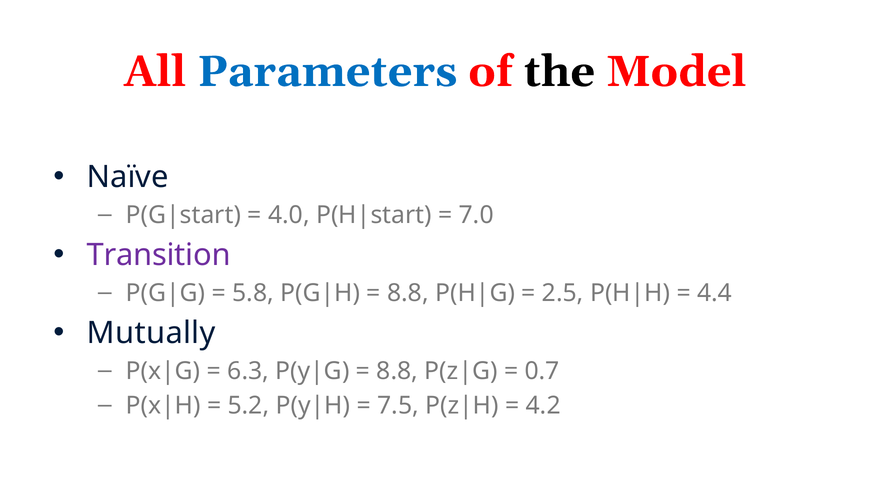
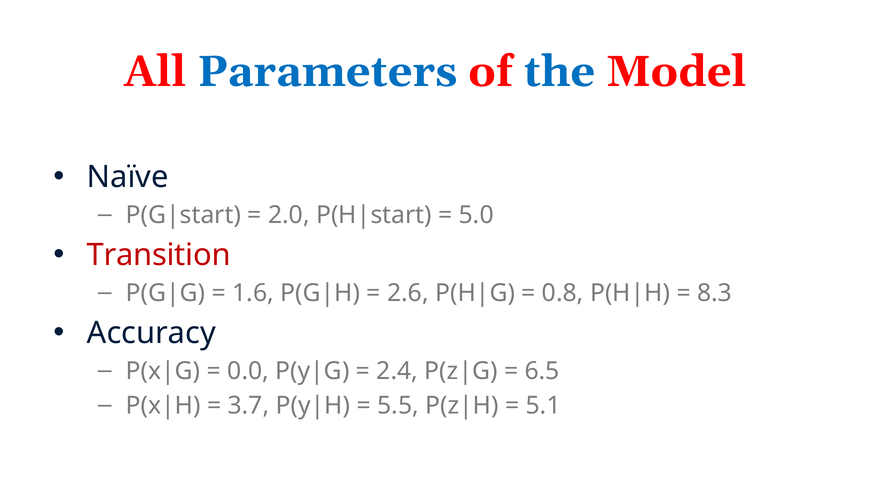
the colour: black -> blue
4.0: 4.0 -> 2.0
7.0: 7.0 -> 5.0
Transition colour: purple -> red
5.8: 5.8 -> 1.6
8.8 at (408, 293): 8.8 -> 2.6
2.5: 2.5 -> 0.8
4.4: 4.4 -> 8.3
Mutually: Mutually -> Accuracy
6.3: 6.3 -> 0.0
8.8 at (397, 371): 8.8 -> 2.4
0.7: 0.7 -> 6.5
5.2: 5.2 -> 3.7
7.5: 7.5 -> 5.5
4.2: 4.2 -> 5.1
